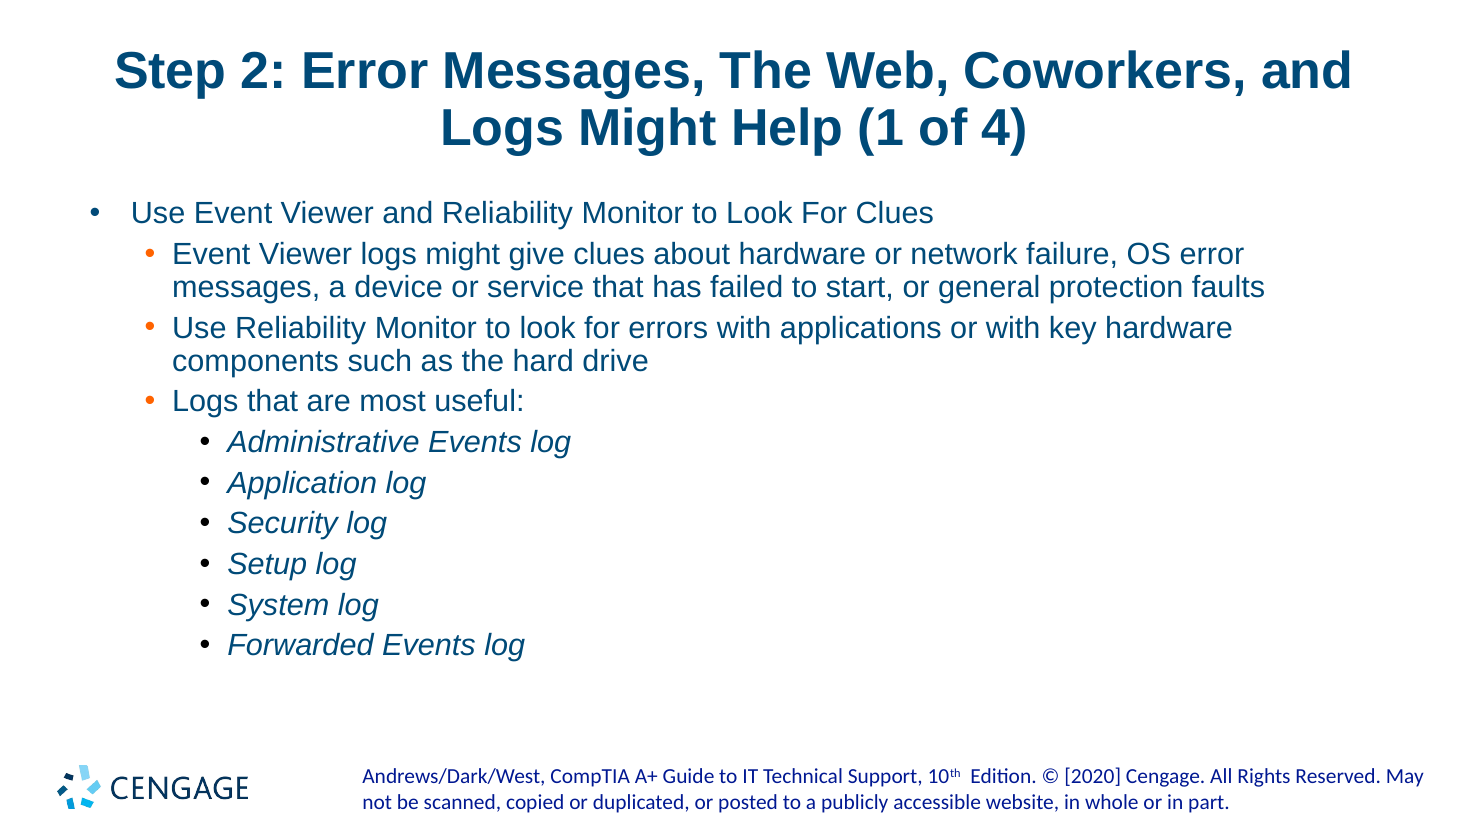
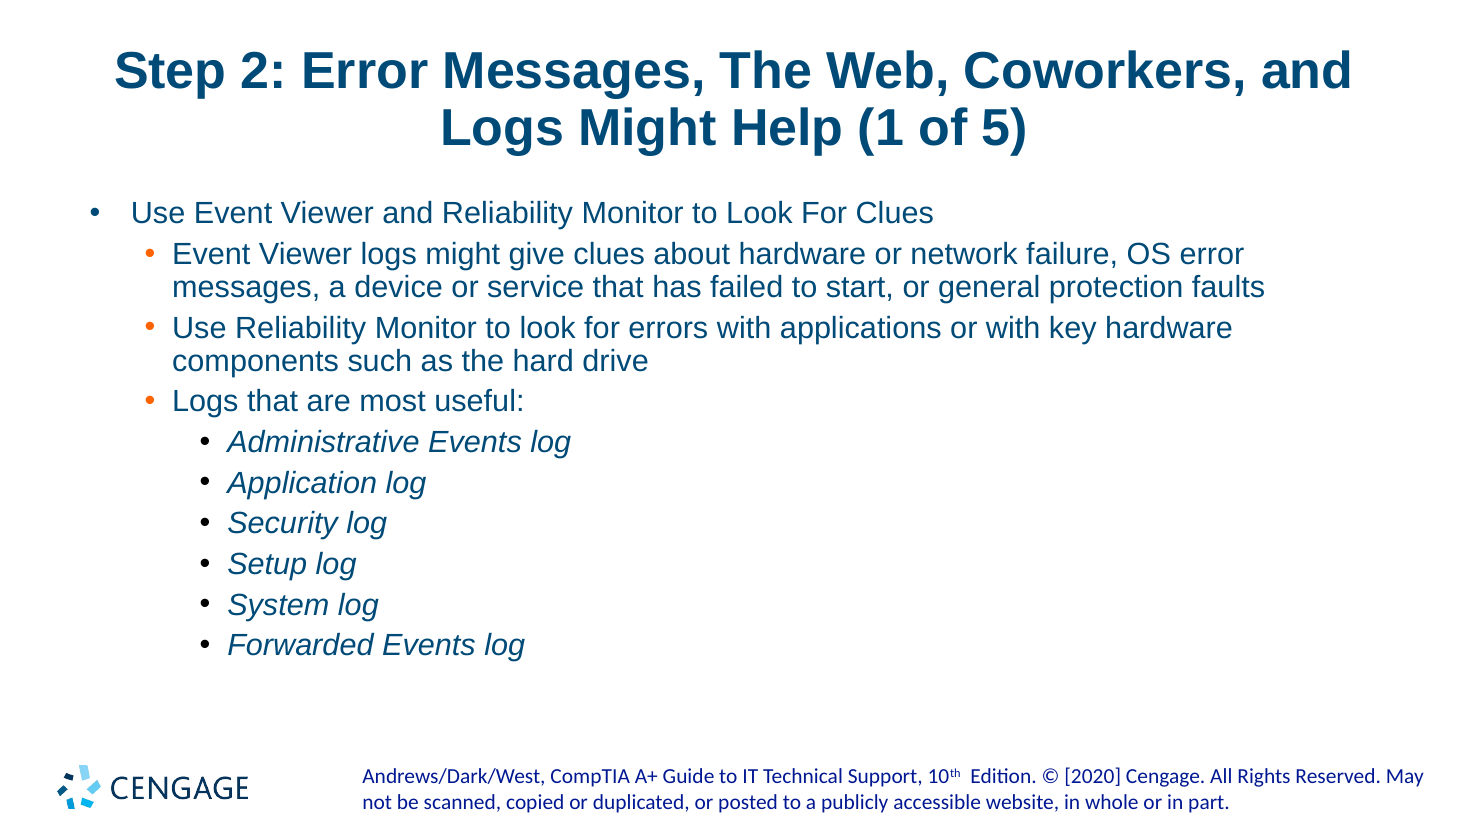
4: 4 -> 5
